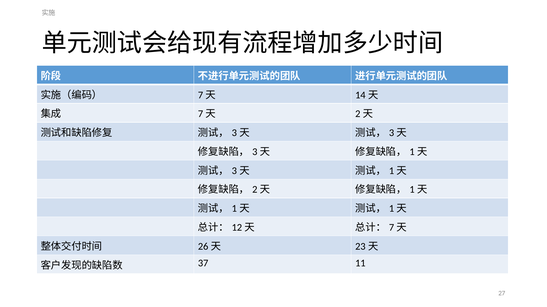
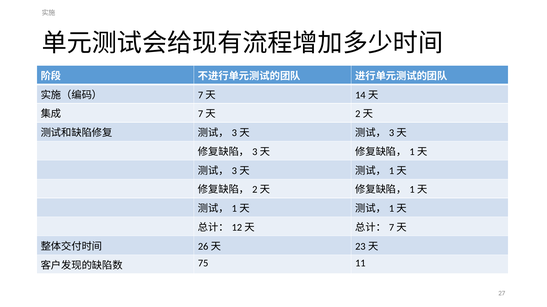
37: 37 -> 75
